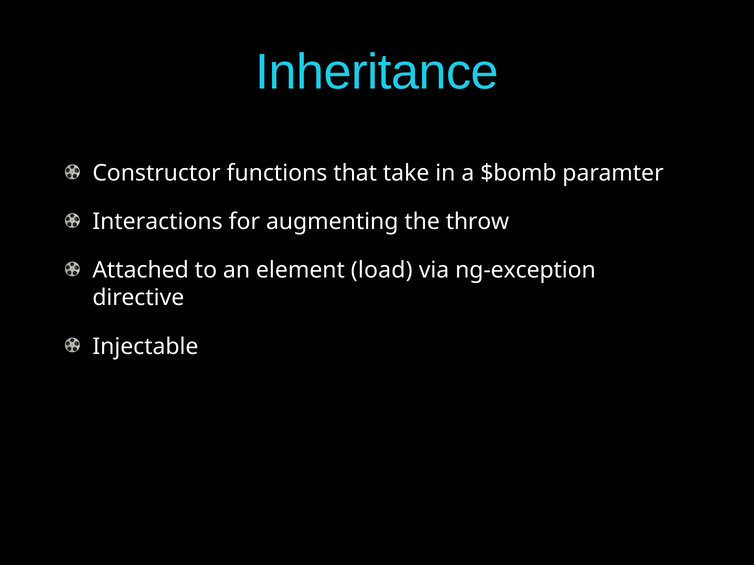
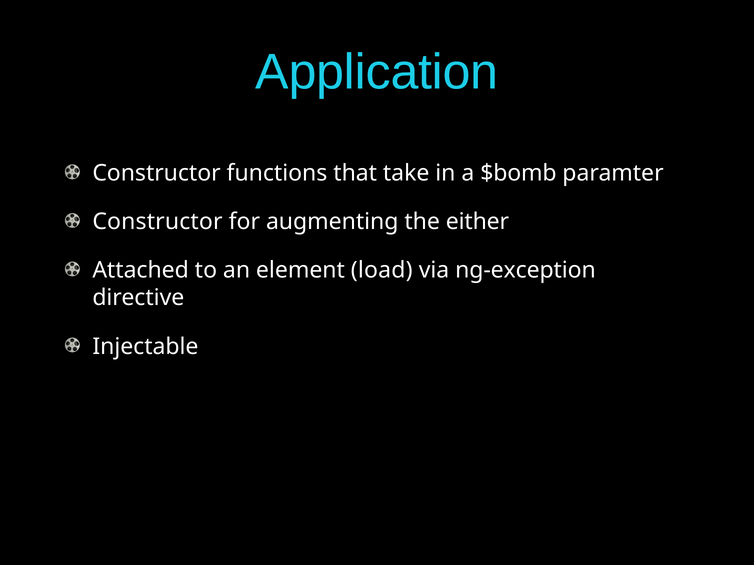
Inheritance: Inheritance -> Application
Interactions at (158, 222): Interactions -> Constructor
throw: throw -> either
